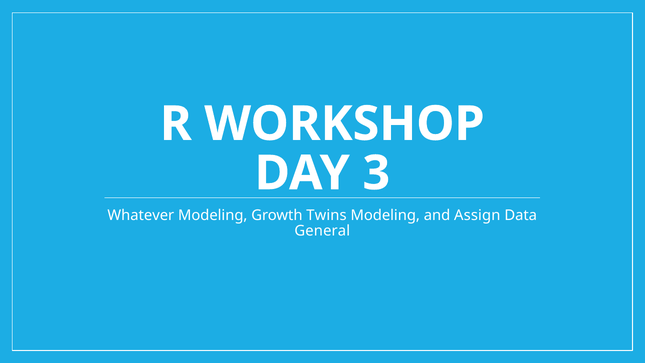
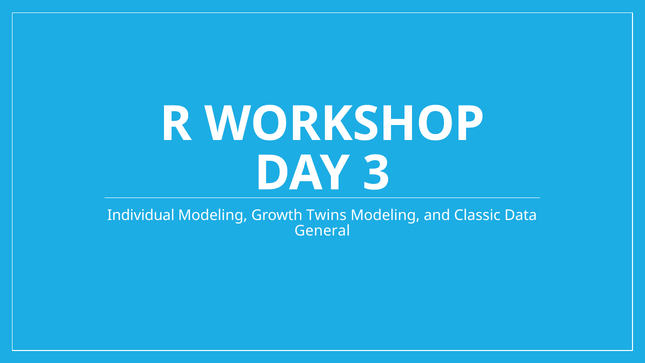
Whatever: Whatever -> Individual
Assign: Assign -> Classic
